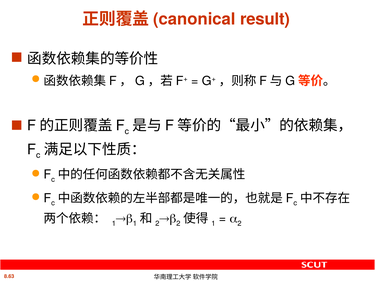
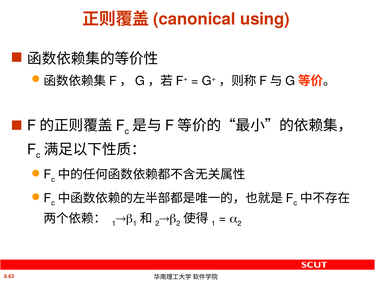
result: result -> using
